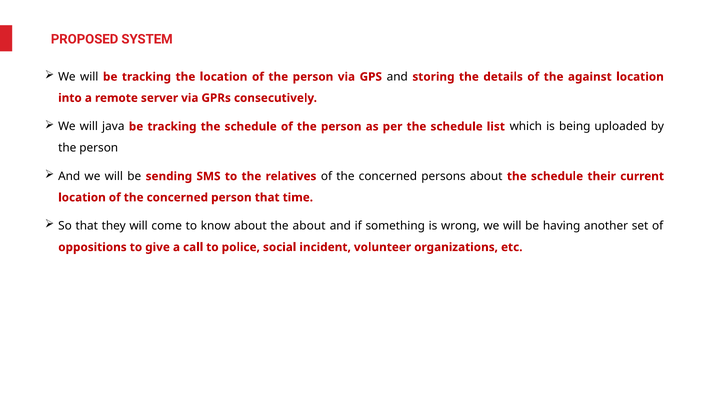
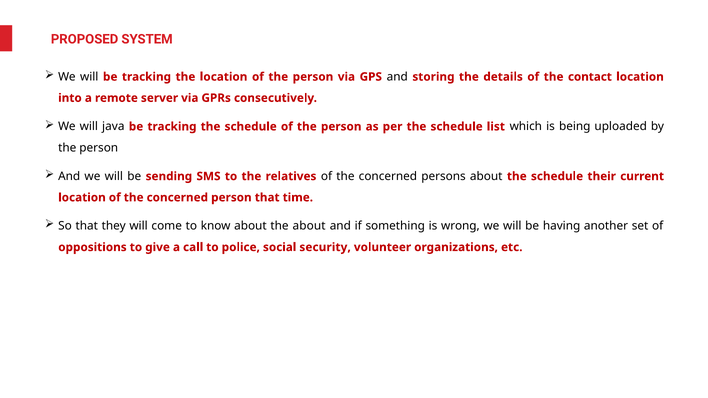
against: against -> contact
incident: incident -> security
